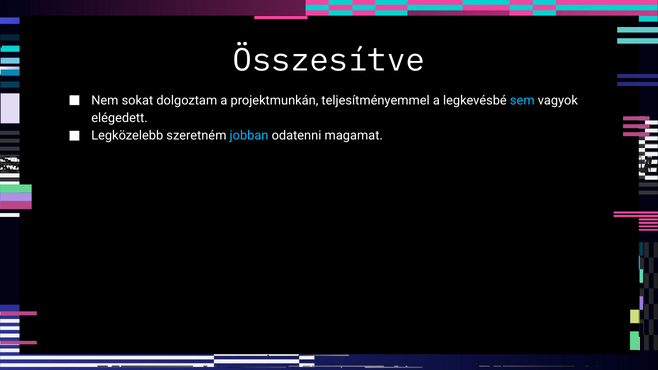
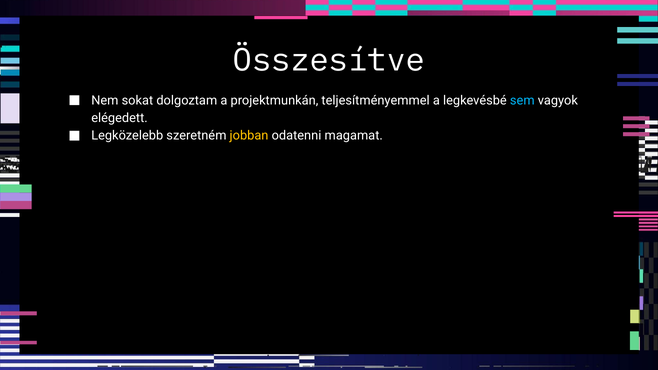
jobban colour: light blue -> yellow
